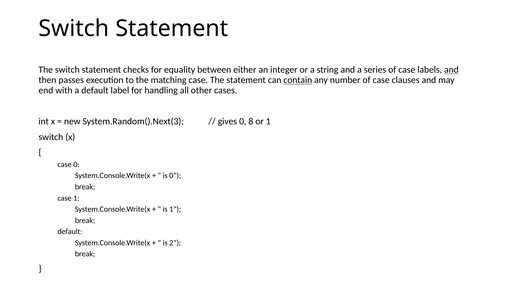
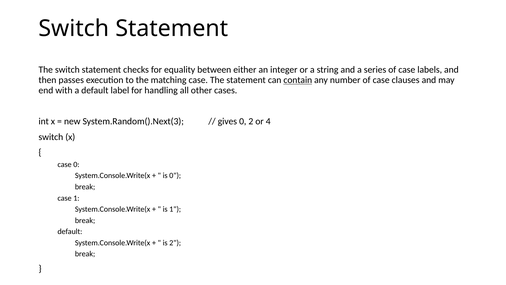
and at (451, 70) underline: present -> none
0 8: 8 -> 2
or 1: 1 -> 4
